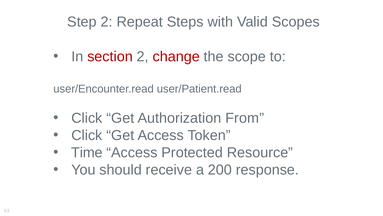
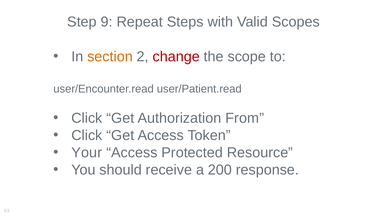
Step 2: 2 -> 9
section colour: red -> orange
Time: Time -> Your
